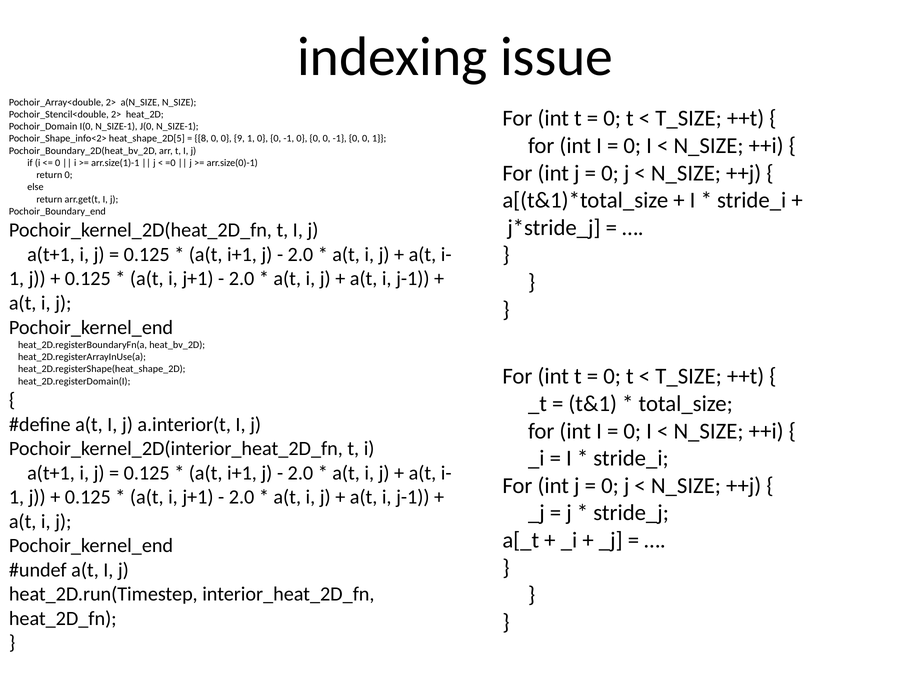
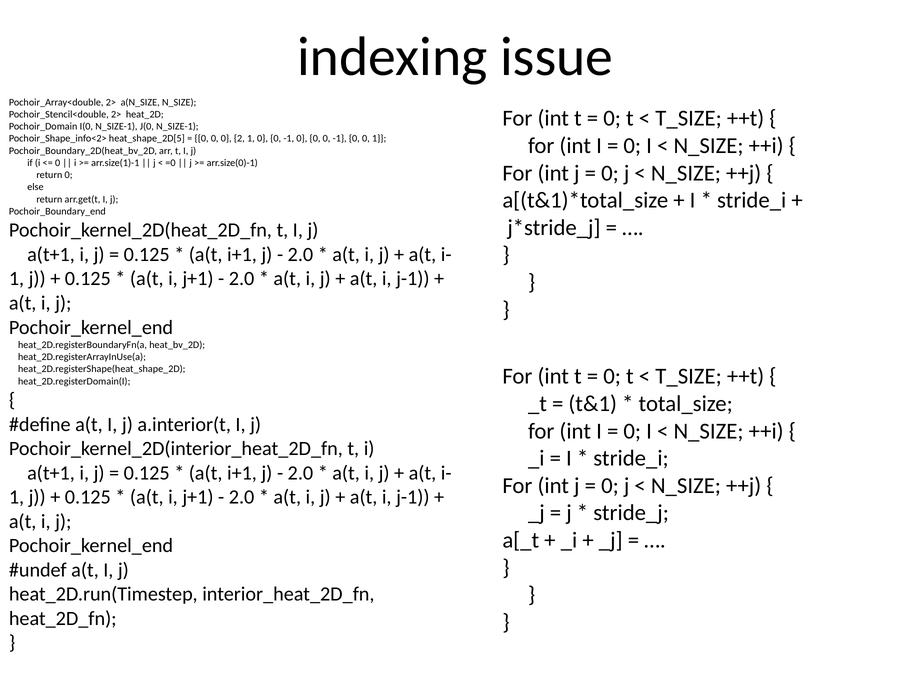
8 at (202, 139): 8 -> 0
9: 9 -> 2
